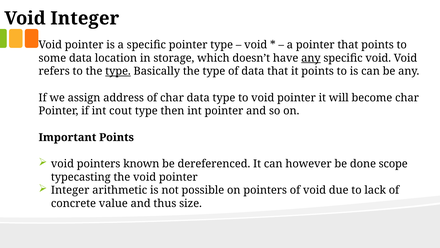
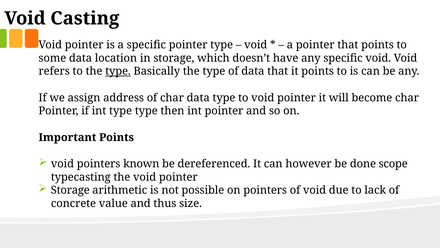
Void Integer: Integer -> Casting
any at (311, 58) underline: present -> none
int cout: cout -> type
Integer at (70, 190): Integer -> Storage
